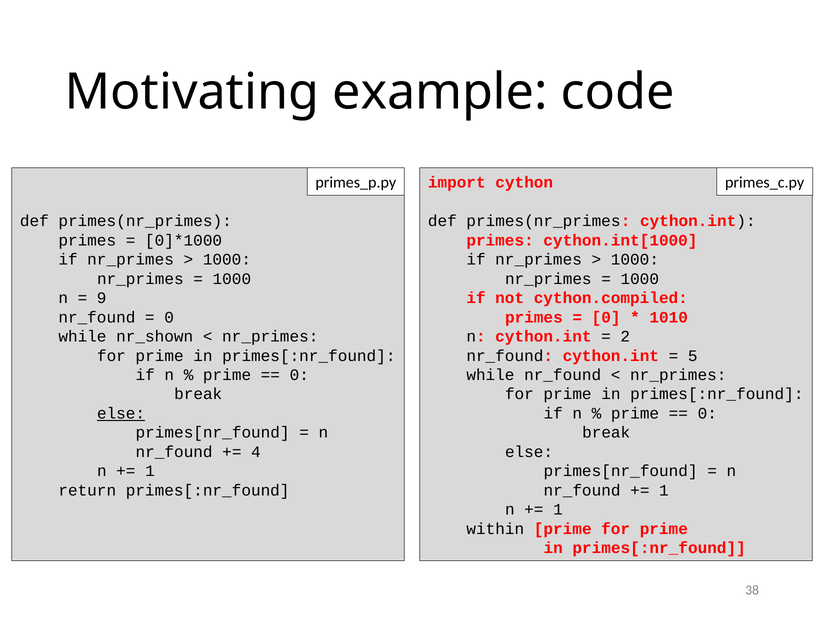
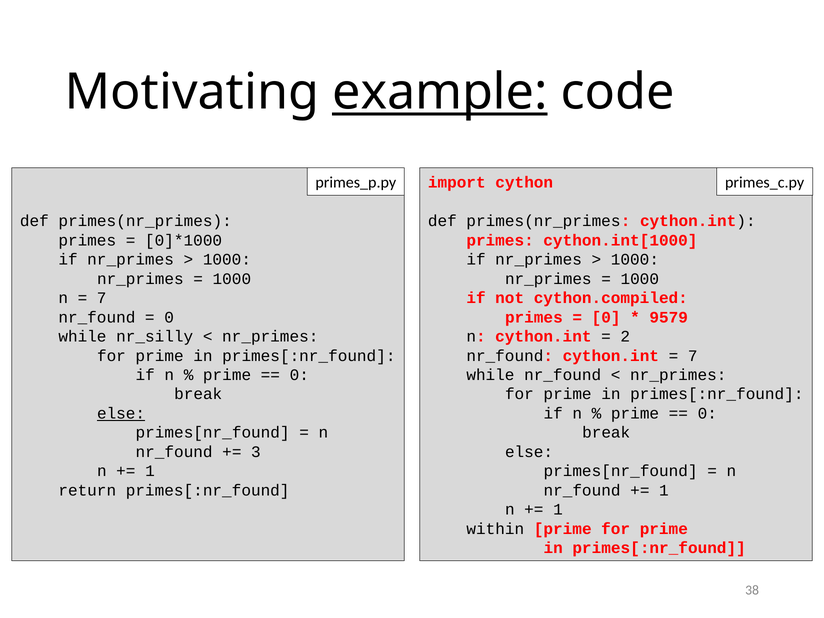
example underline: none -> present
9 at (102, 298): 9 -> 7
1010: 1010 -> 9579
nr_shown: nr_shown -> nr_silly
5 at (693, 356): 5 -> 7
4: 4 -> 3
